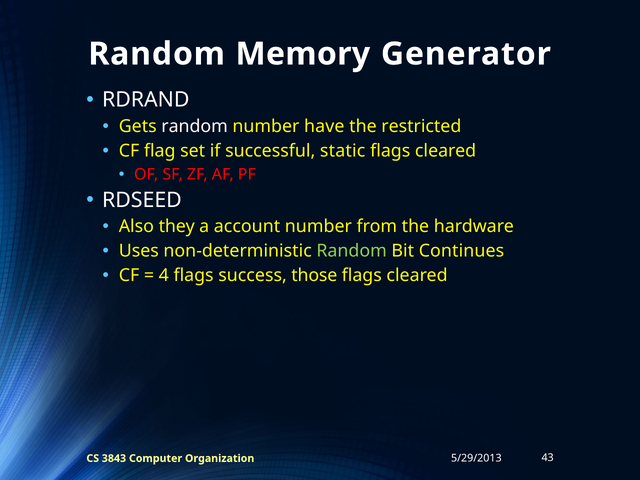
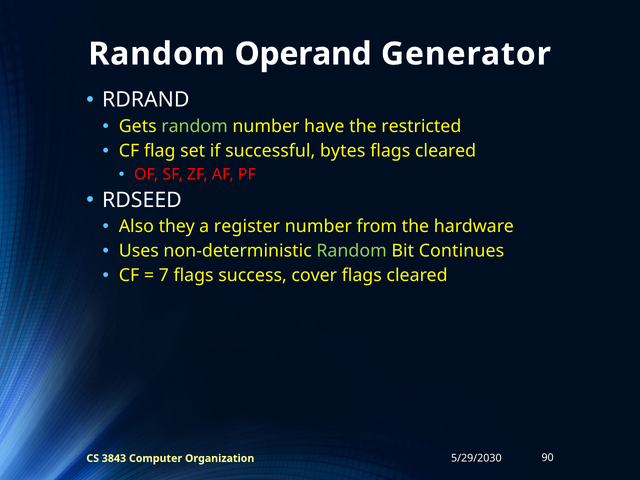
Memory: Memory -> Operand
random at (195, 126) colour: white -> light green
static: static -> bytes
account: account -> register
4: 4 -> 7
those: those -> cover
5/29/2013: 5/29/2013 -> 5/29/2030
43: 43 -> 90
